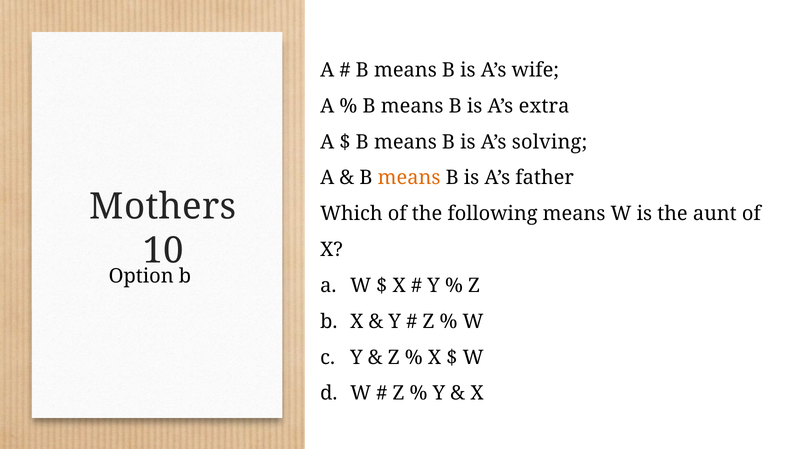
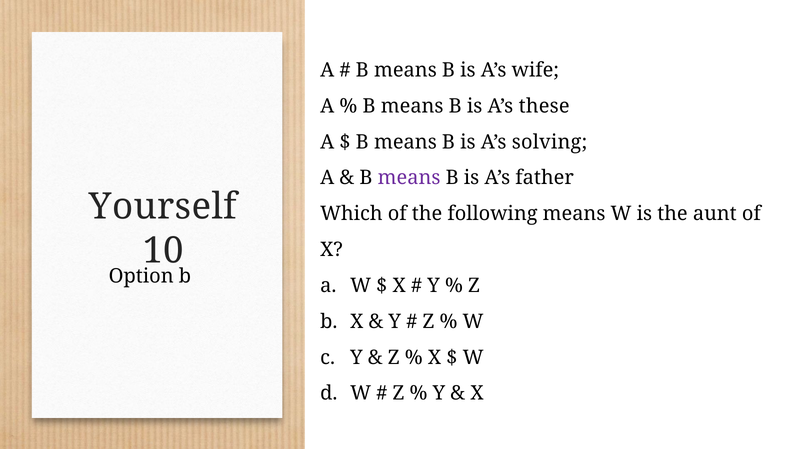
extra: extra -> these
means at (409, 178) colour: orange -> purple
Mothers: Mothers -> Yourself
